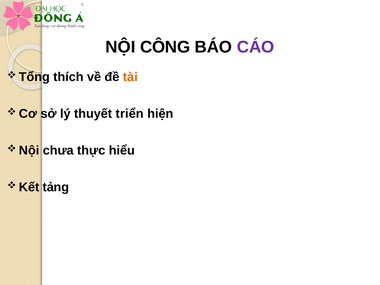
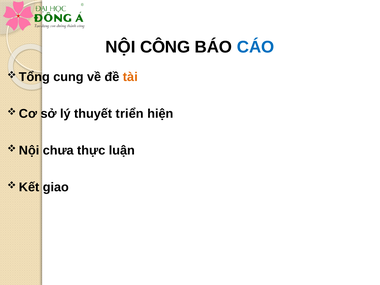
CÁO colour: purple -> blue
thích: thích -> cung
hiểu: hiểu -> luận
tảng: tảng -> giao
